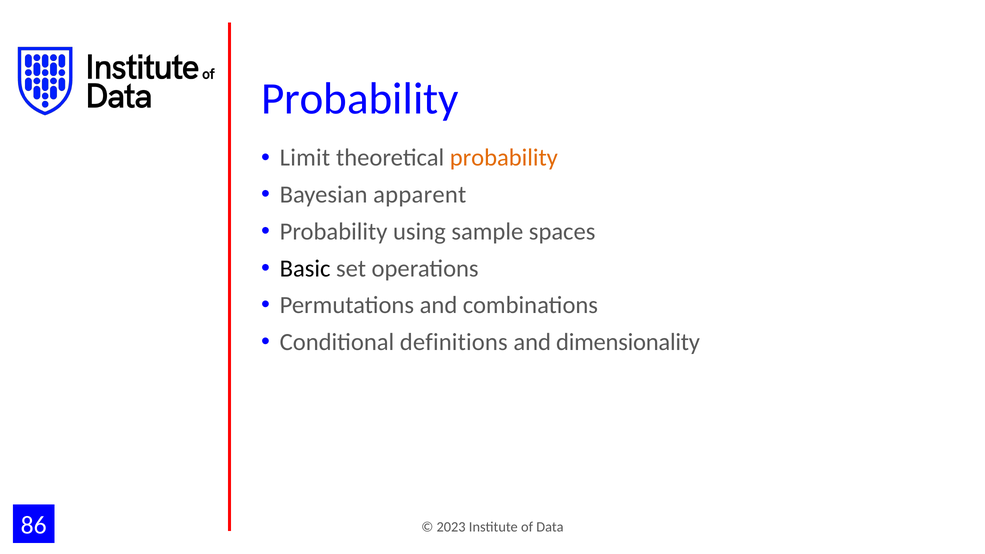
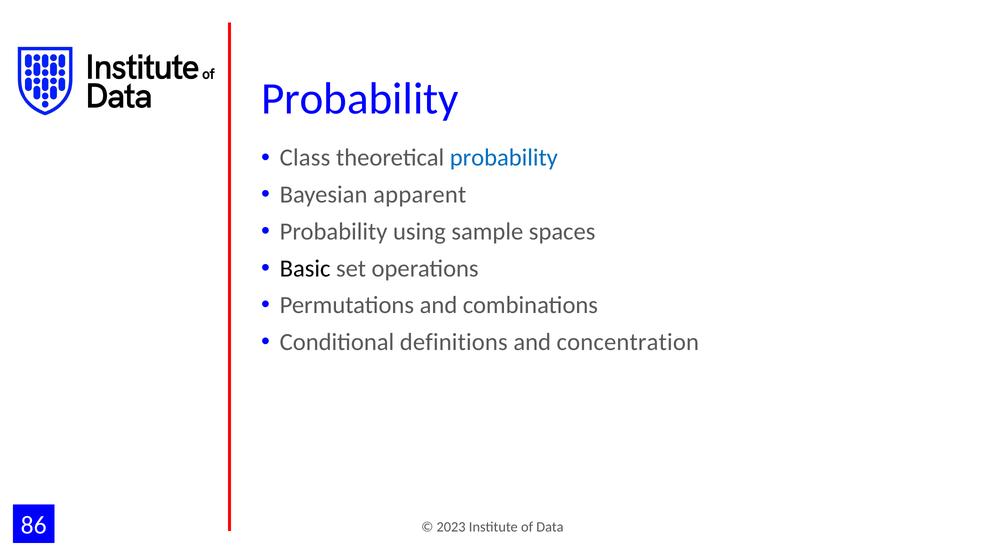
Limit: Limit -> Class
probability at (504, 158) colour: orange -> blue
dimensionality: dimensionality -> concentration
